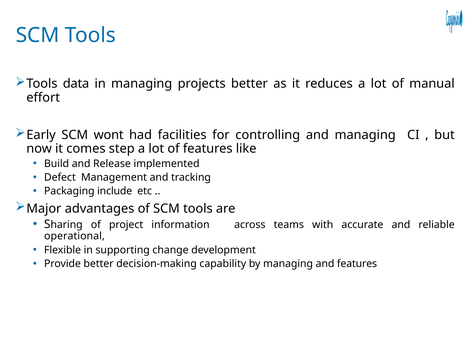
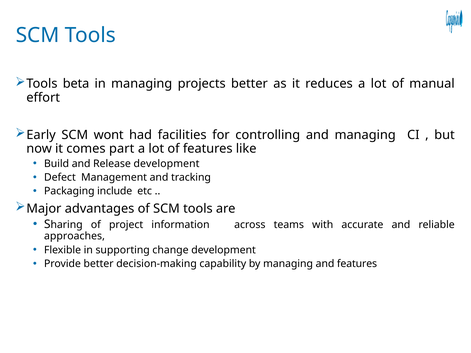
data: data -> beta
step: step -> part
Release implemented: implemented -> development
operational: operational -> approaches
